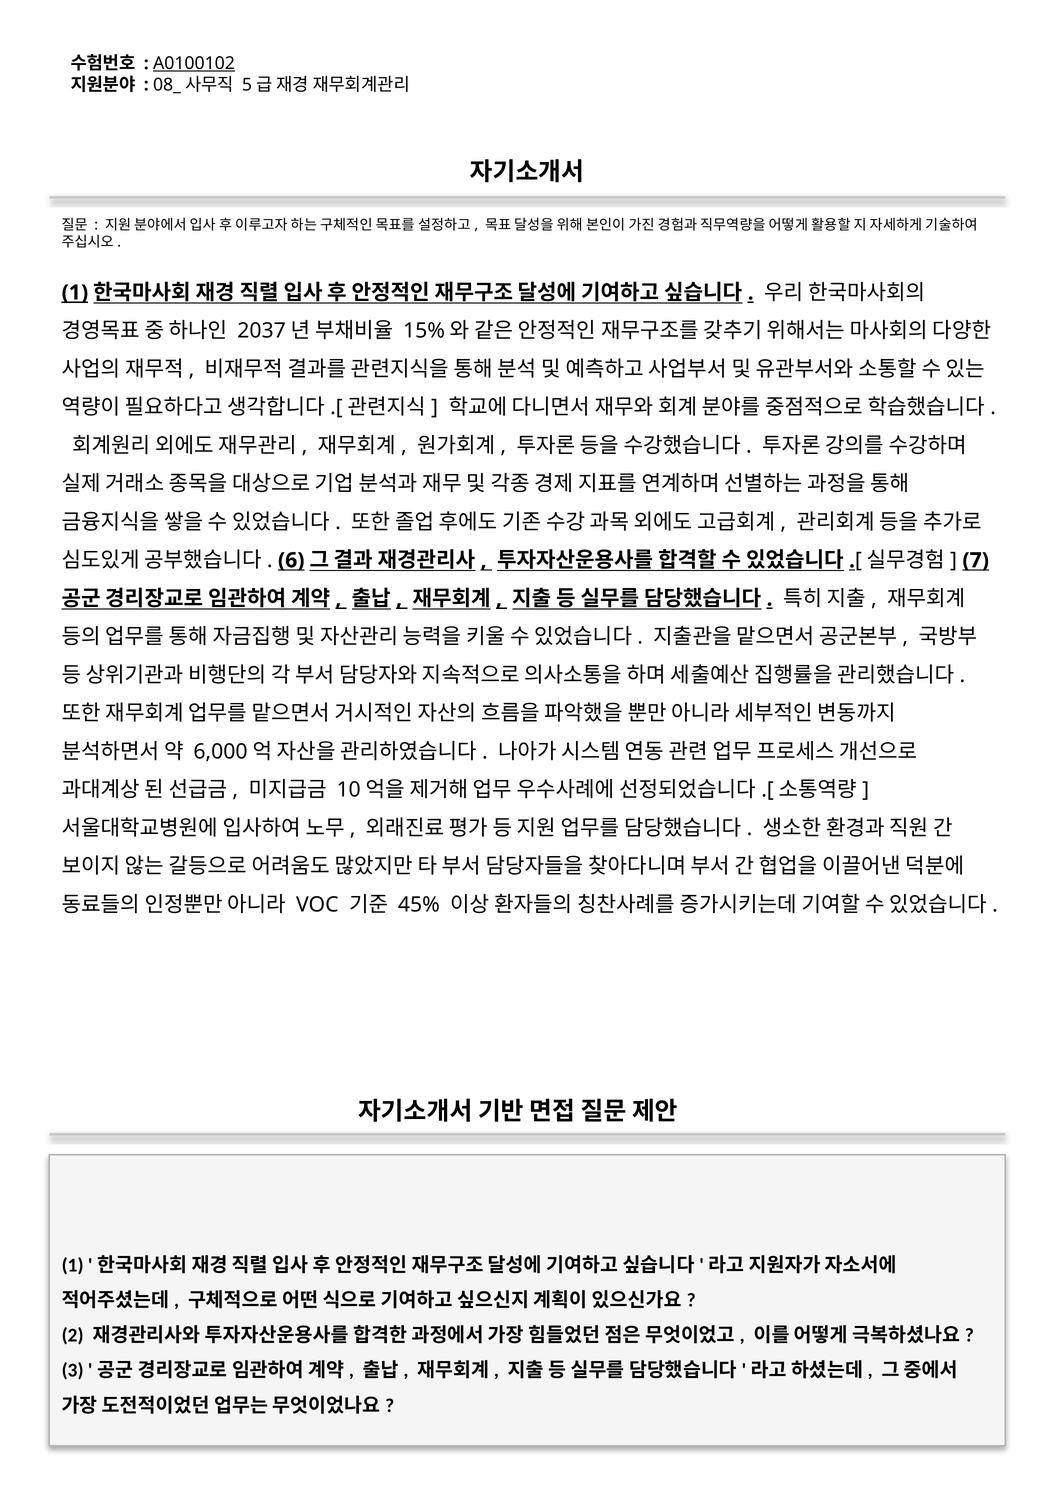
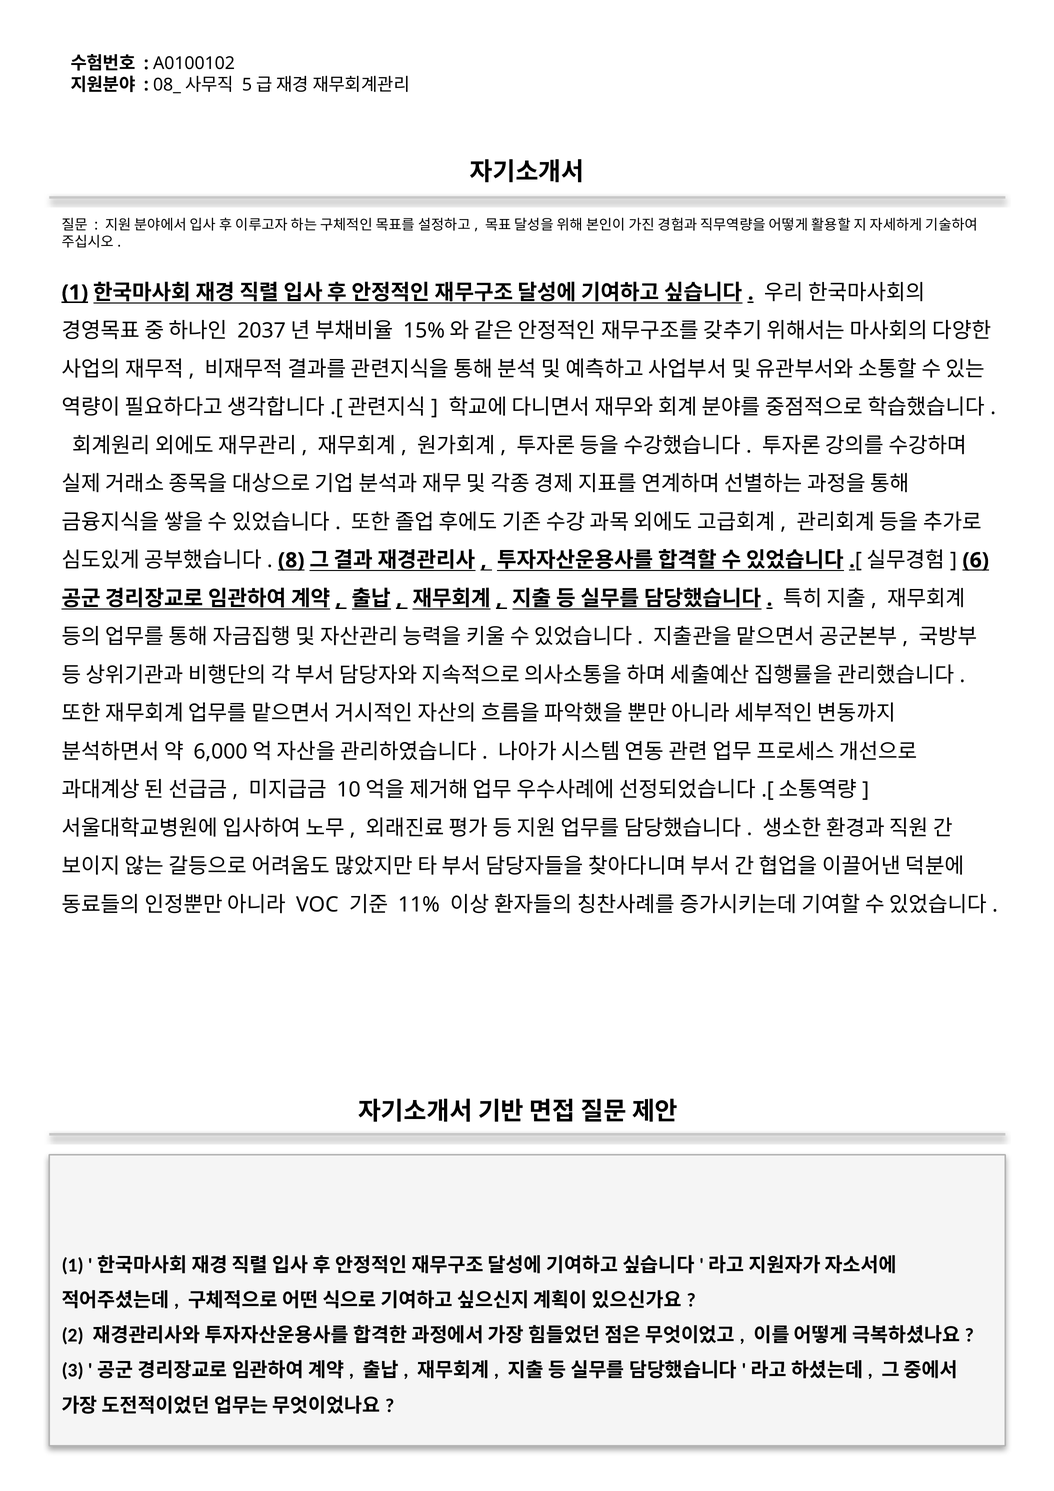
A0100102 underline: present -> none
6: 6 -> 8
7: 7 -> 6
45%: 45% -> 11%
